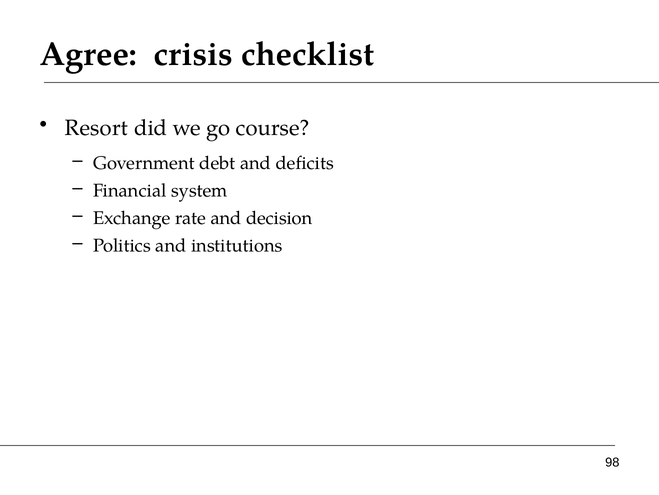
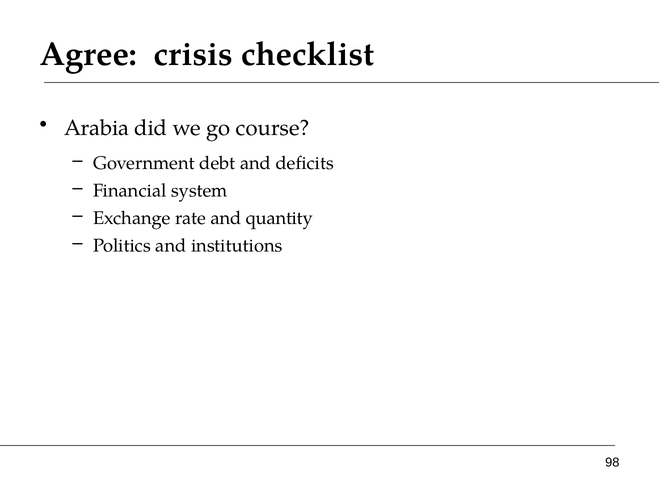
Resort: Resort -> Arabia
decision: decision -> quantity
